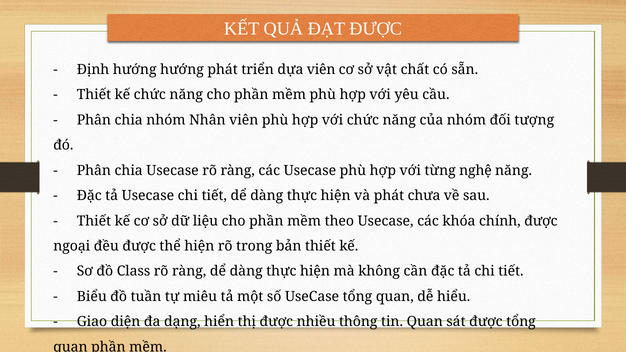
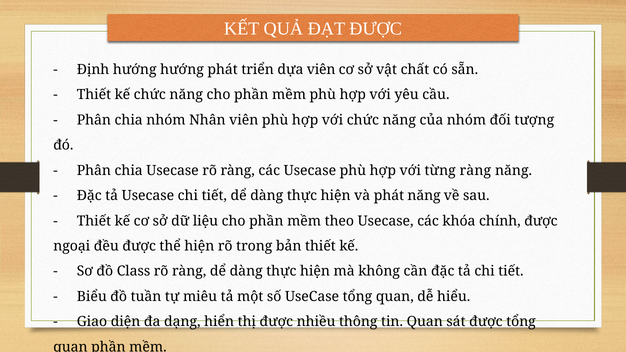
từng nghệ: nghệ -> ràng
phát chưa: chưa -> năng
